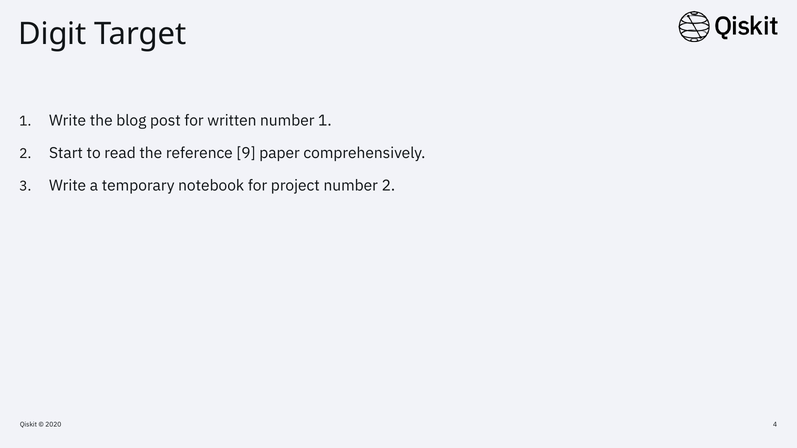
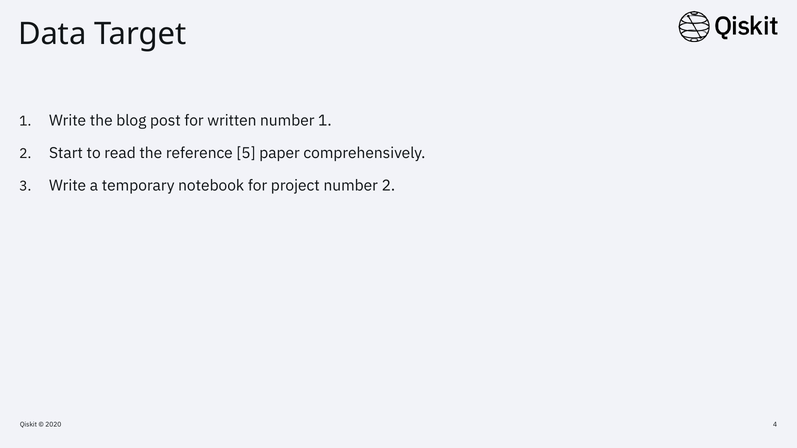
Digit: Digit -> Data
9: 9 -> 5
